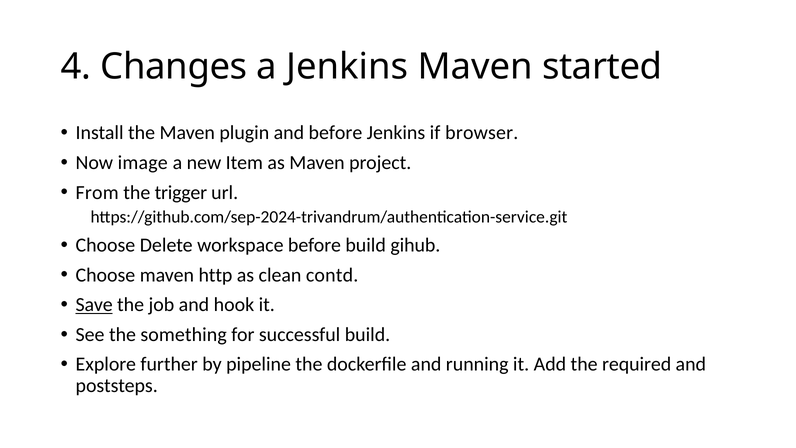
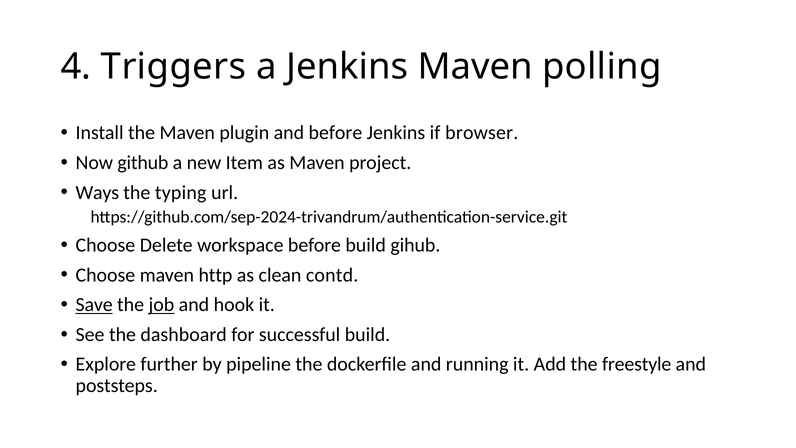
Changes: Changes -> Triggers
started: started -> polling
image: image -> github
From: From -> Ways
trigger: trigger -> typing
job underline: none -> present
something: something -> dashboard
required: required -> freestyle
